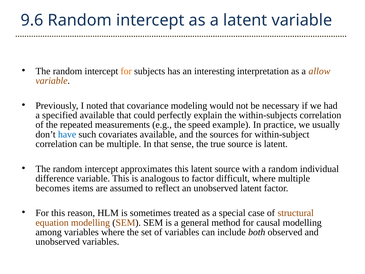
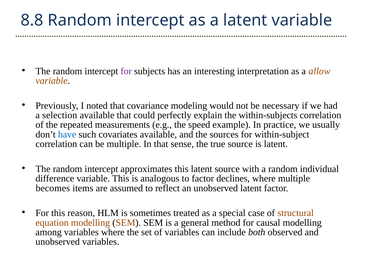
9.6: 9.6 -> 8.8
for at (126, 71) colour: orange -> purple
specified: specified -> selection
difficult: difficult -> declines
